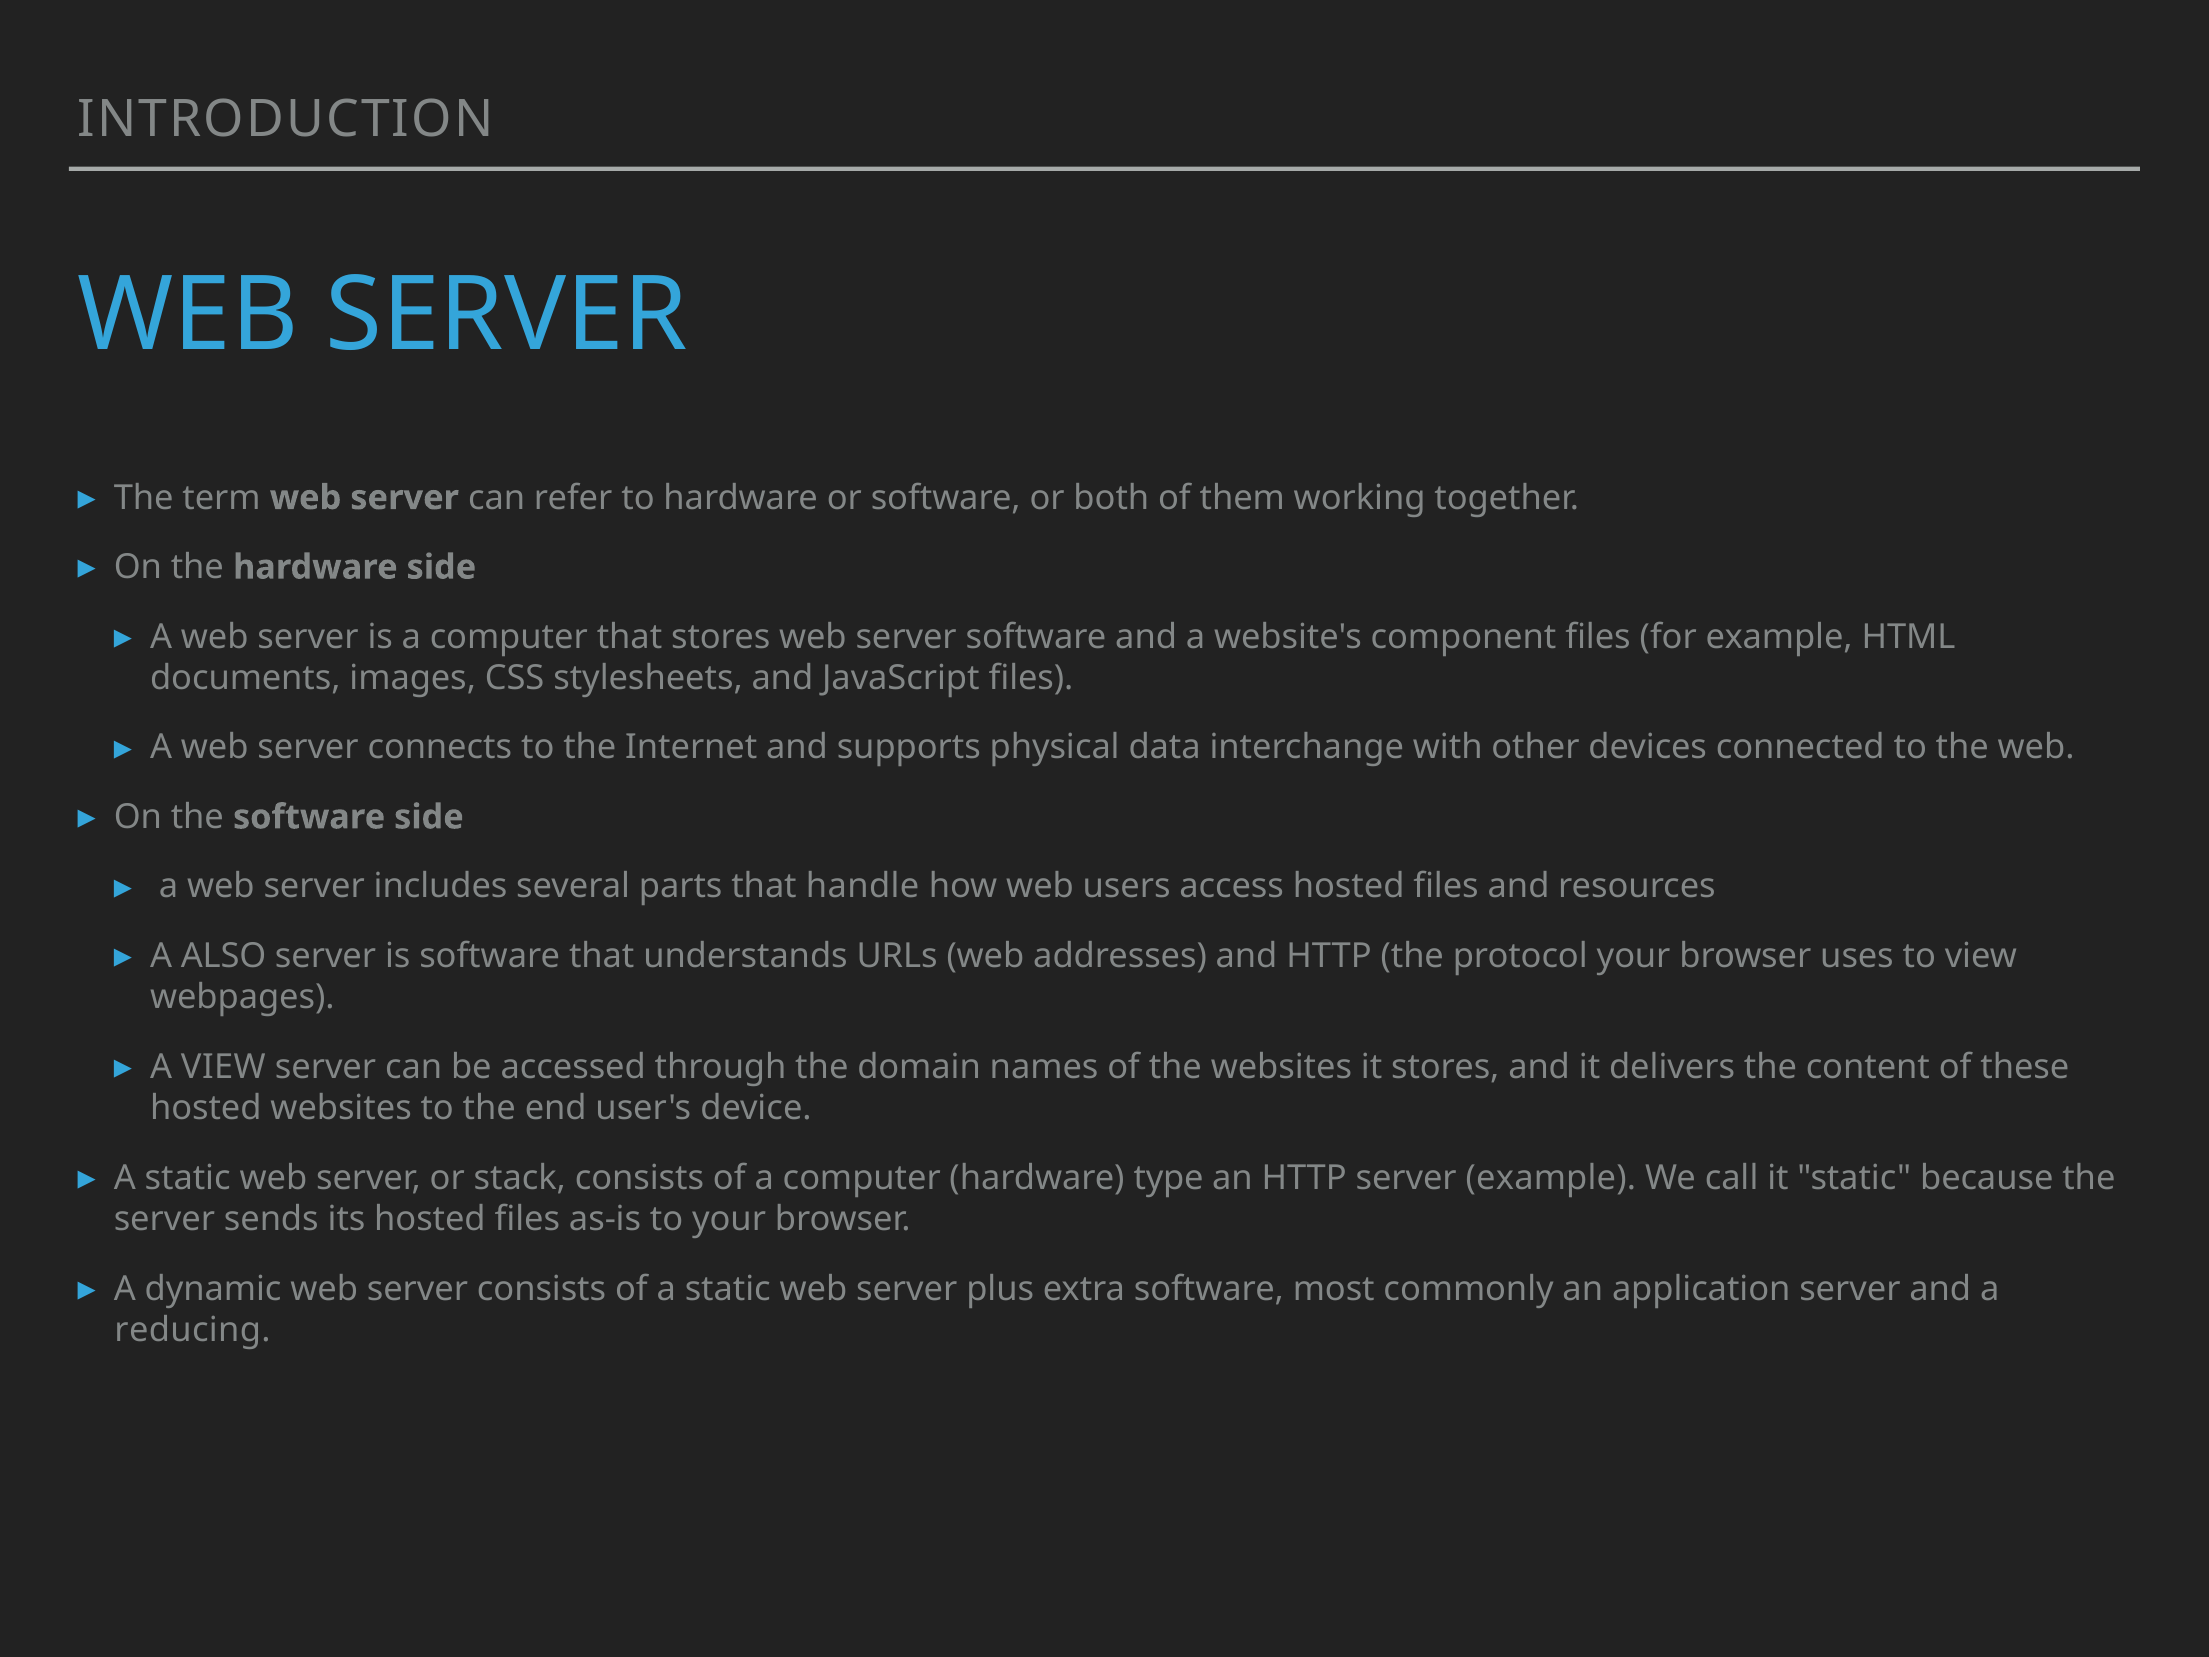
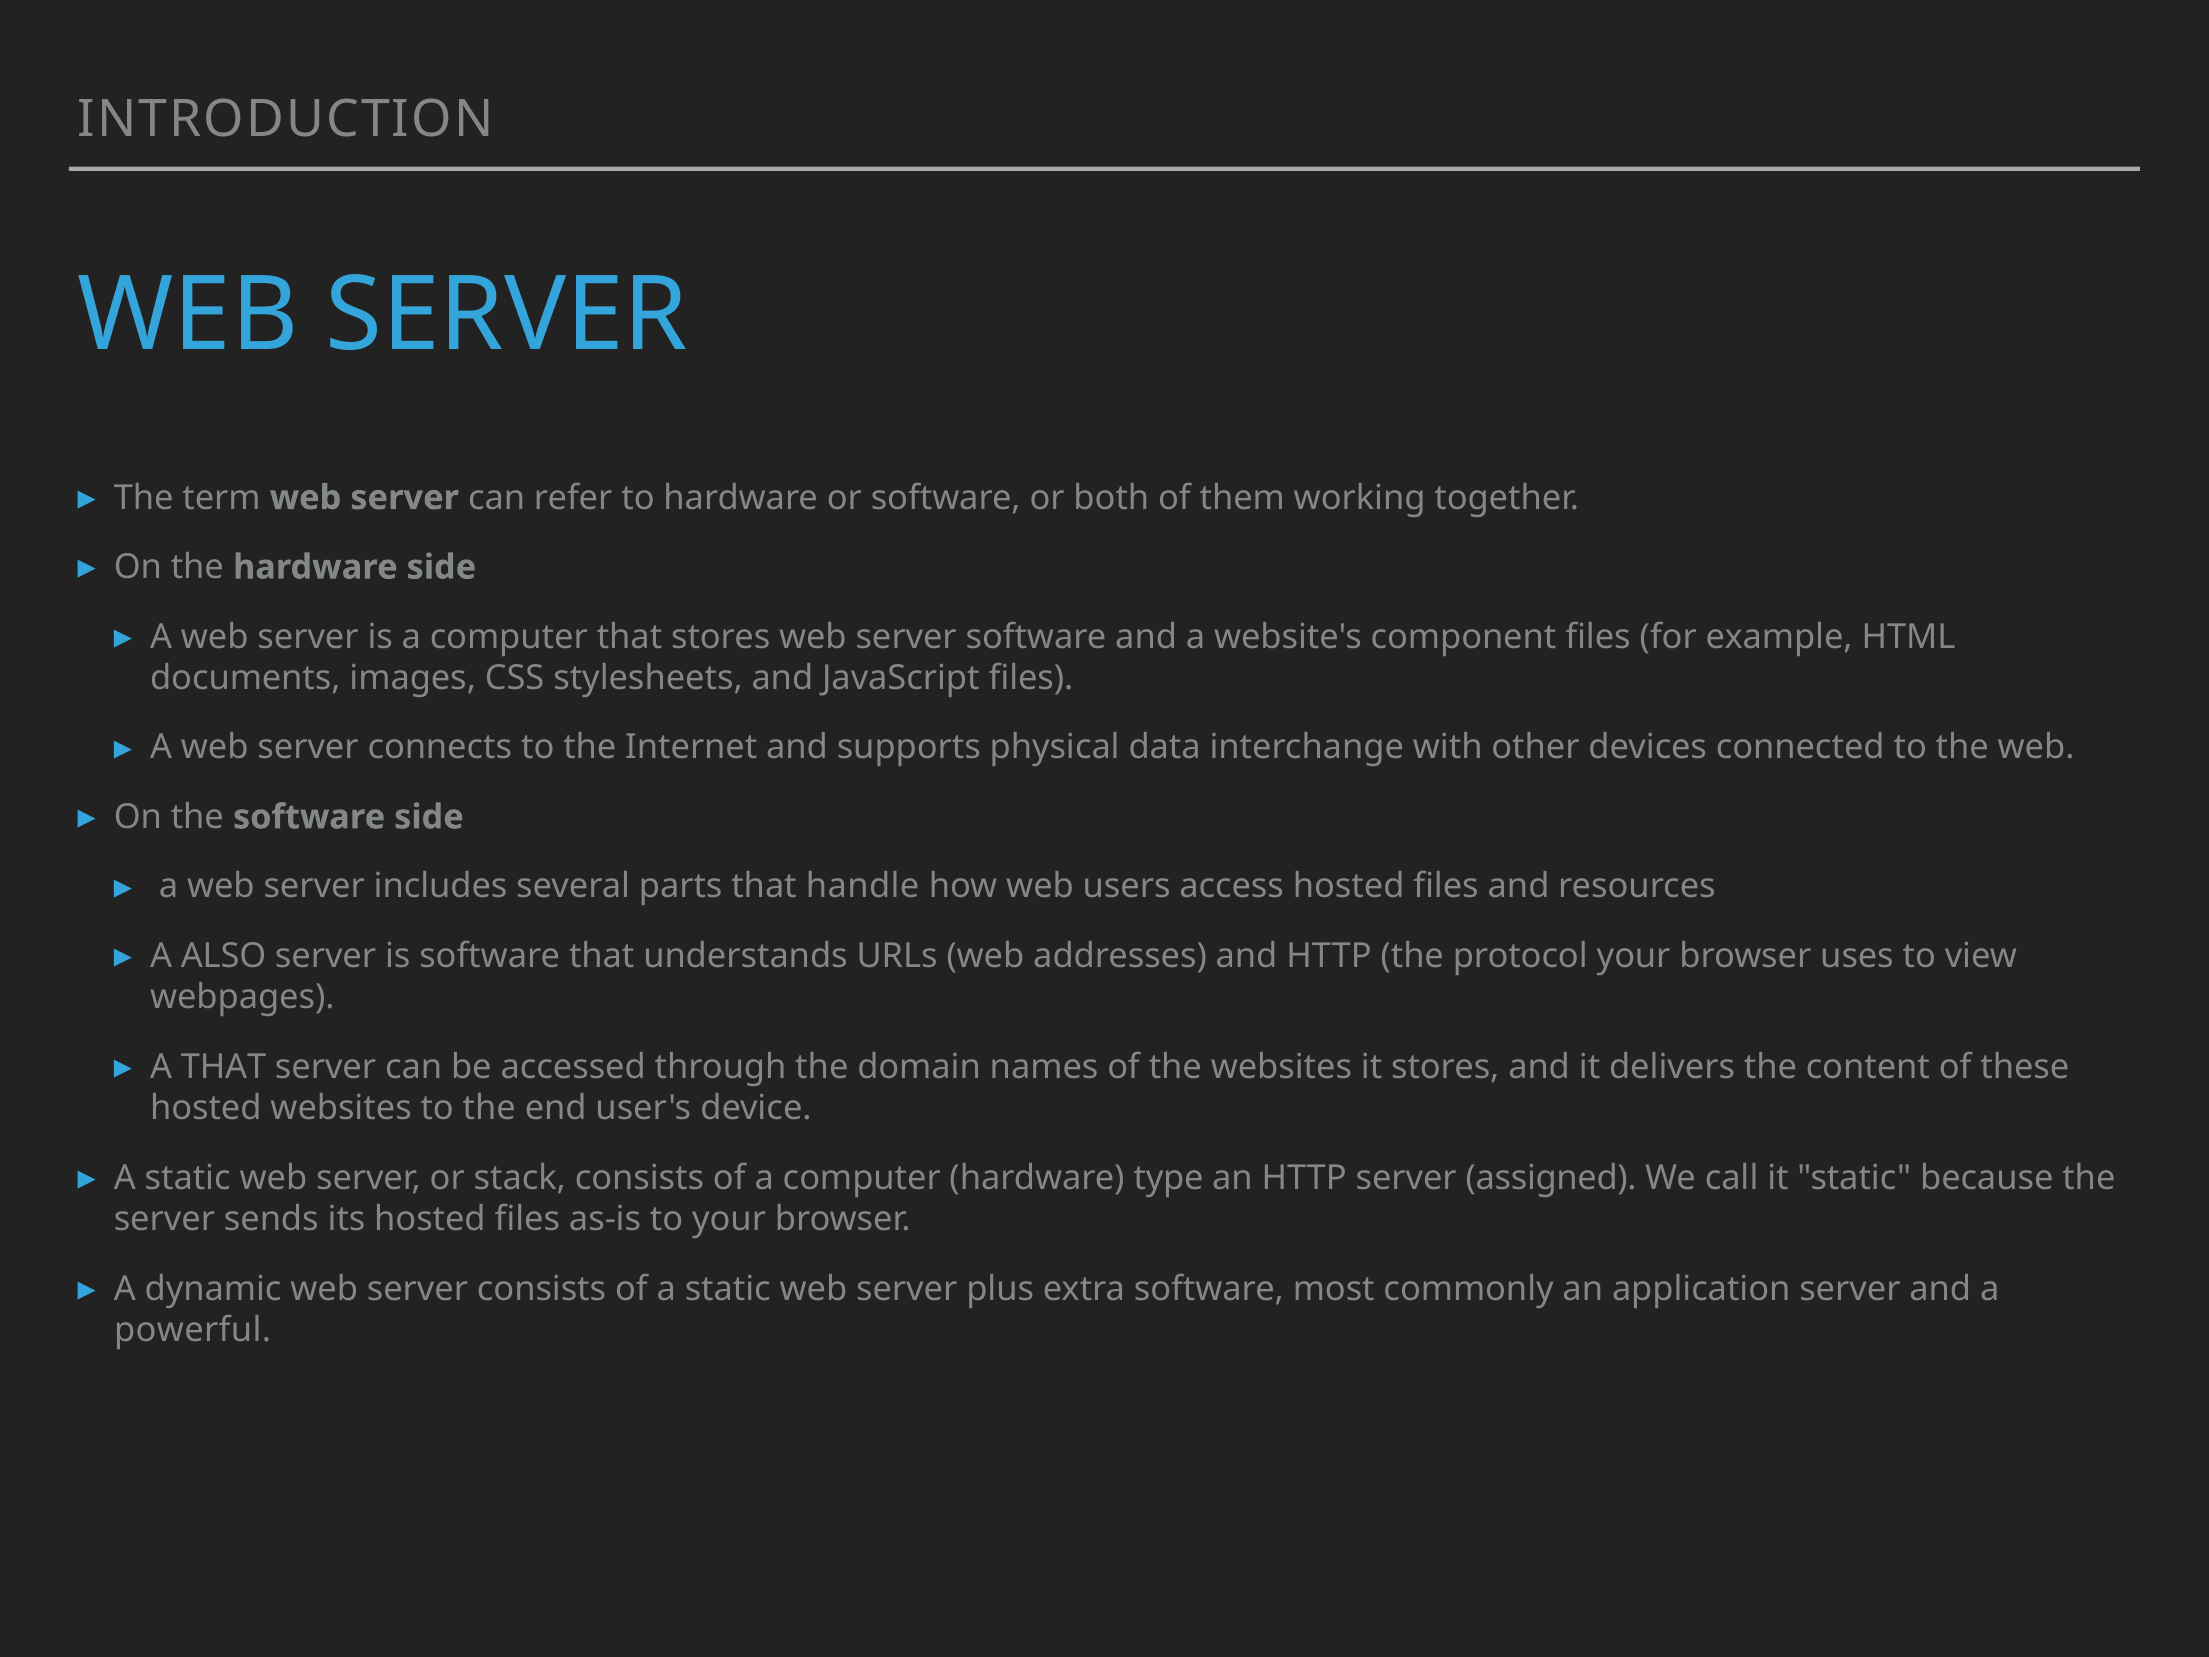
A VIEW: VIEW -> THAT
server example: example -> assigned
reducing: reducing -> powerful
